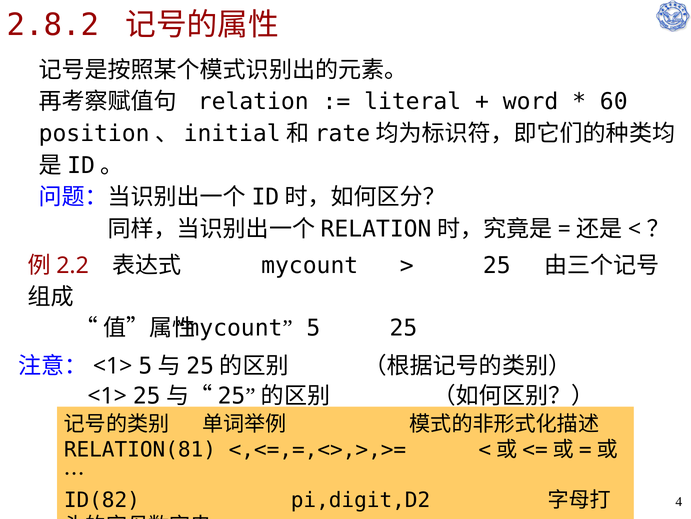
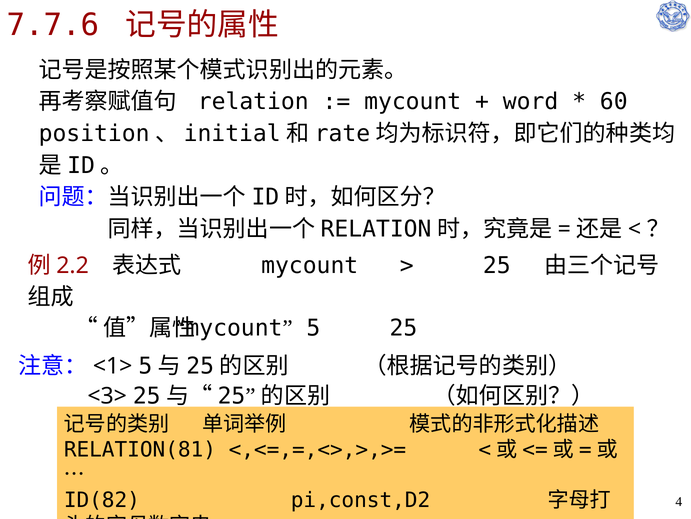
2.8.2: 2.8.2 -> 7.7.6
literal at (413, 102): literal -> mycount
<1> at (107, 396): <1> -> <3>
pi,digit,D2: pi,digit,D2 -> pi,const,D2
